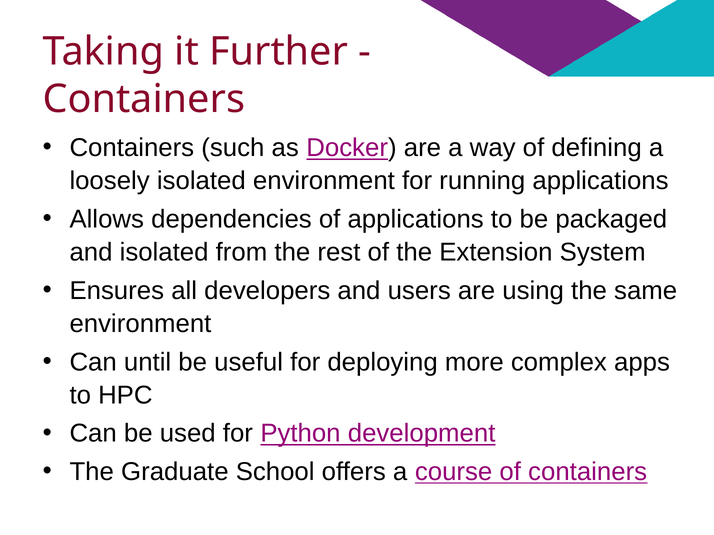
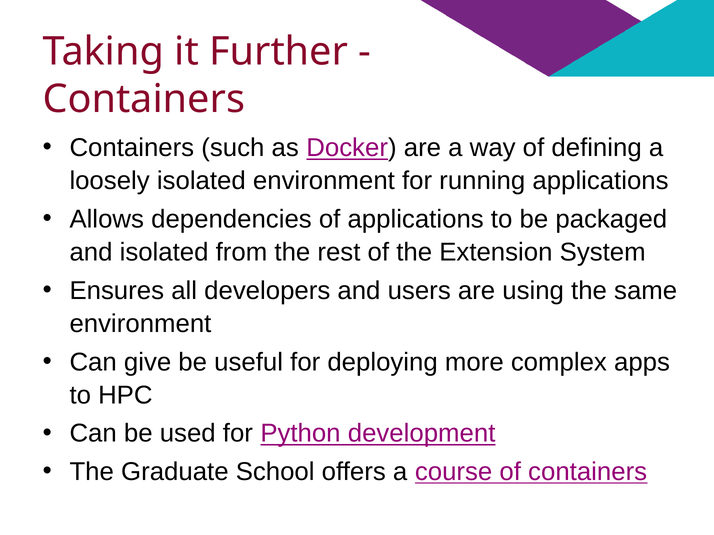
until: until -> give
